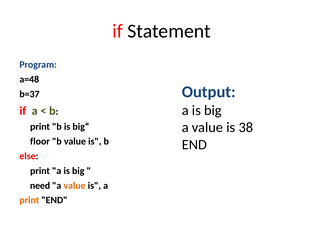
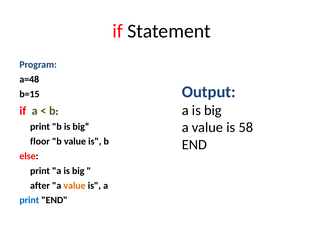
b=37: b=37 -> b=15
38: 38 -> 58
need: need -> after
print at (29, 200) colour: orange -> blue
